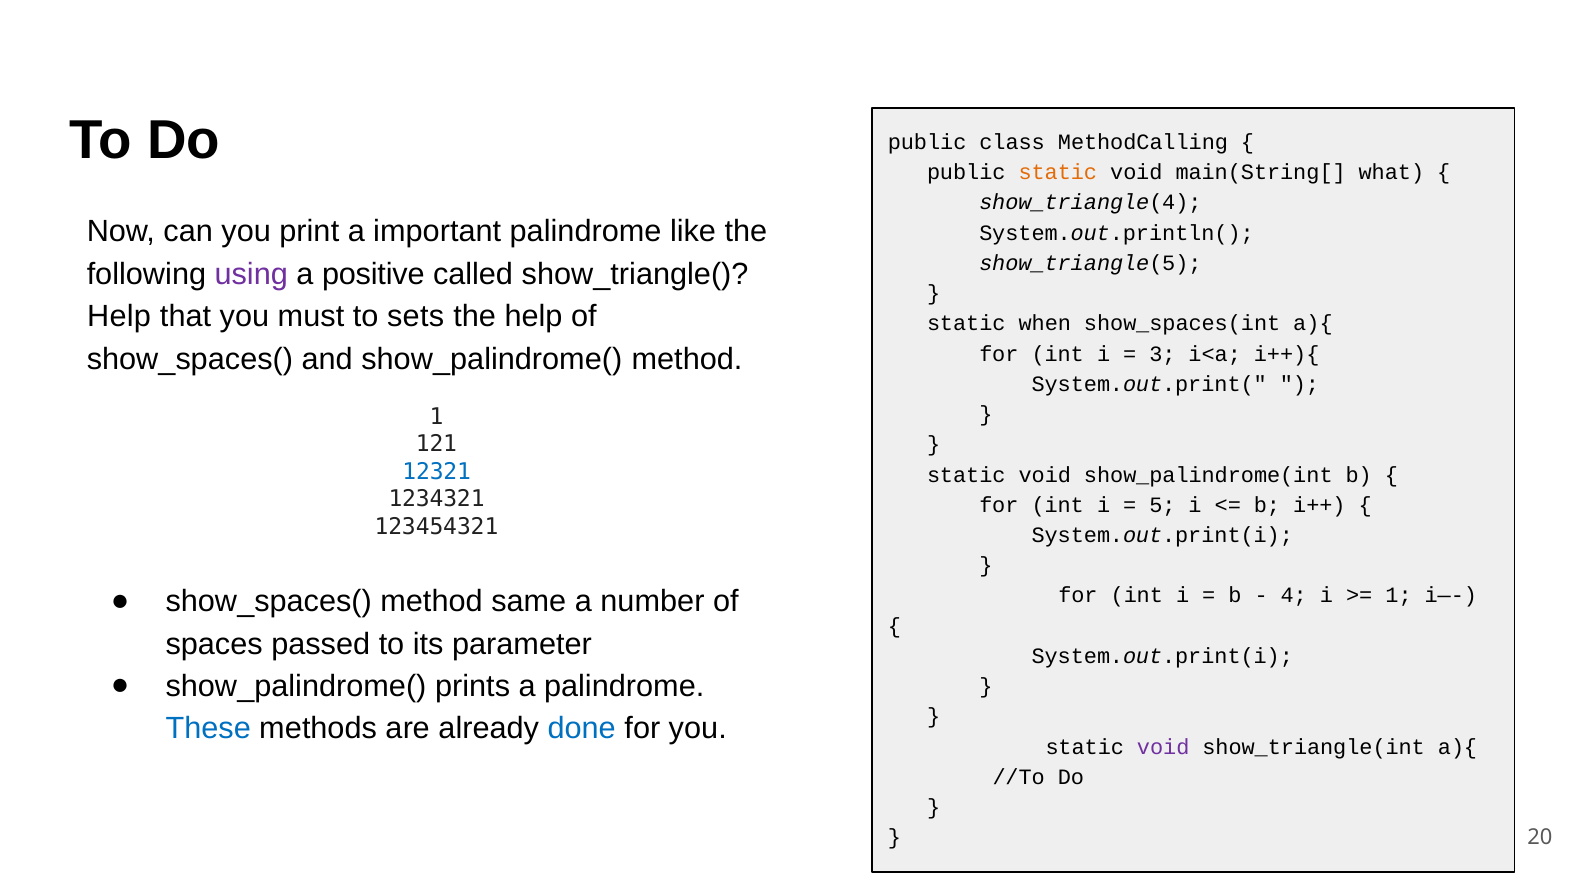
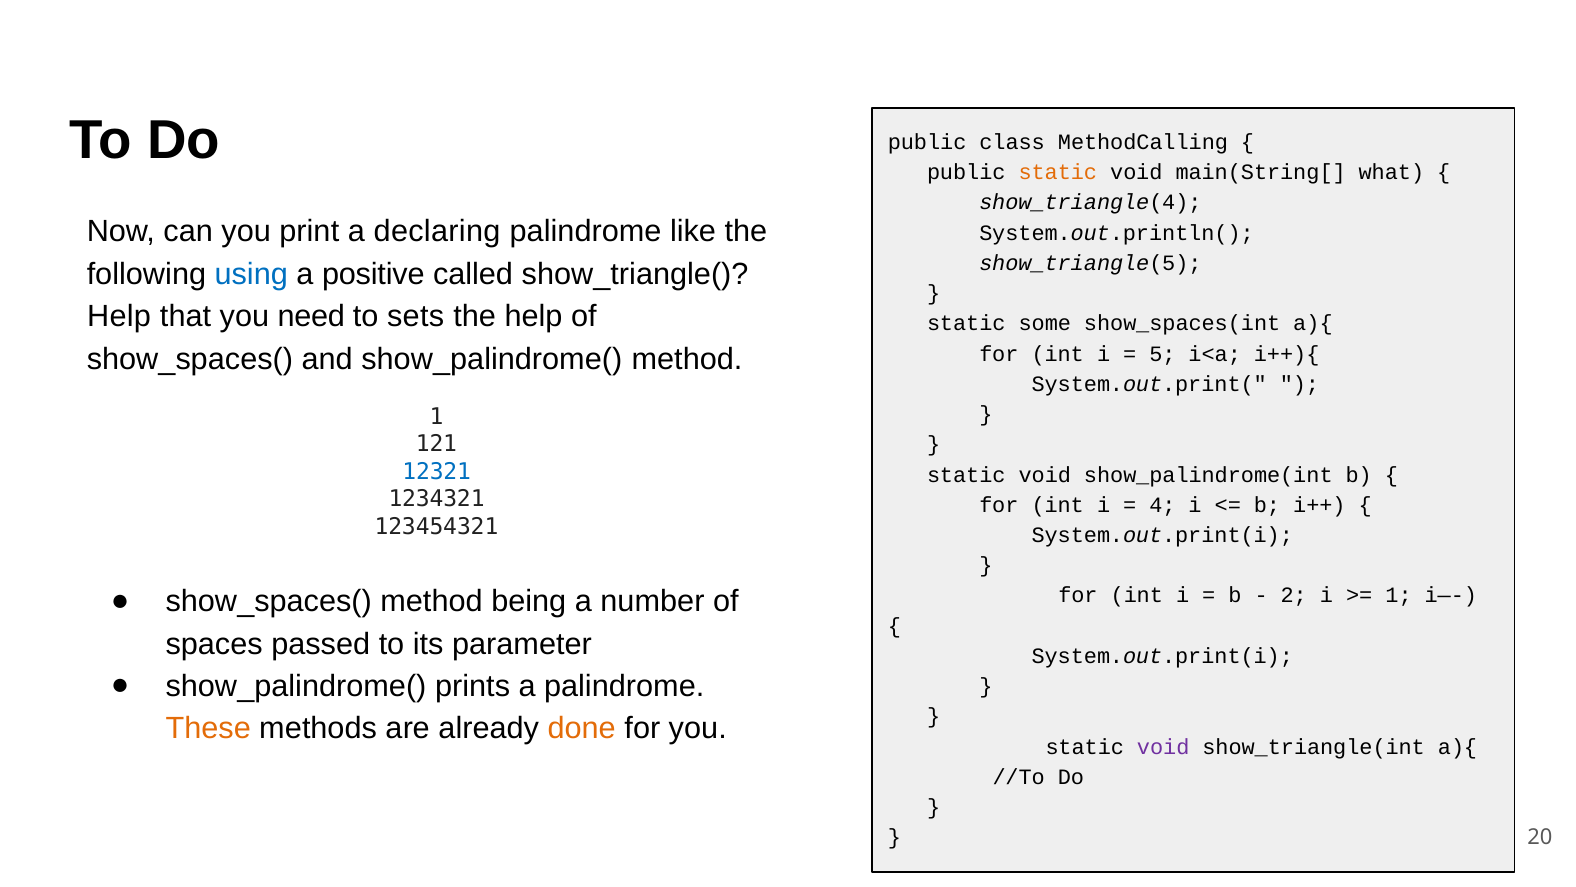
important: important -> declaring
using colour: purple -> blue
must: must -> need
when: when -> some
3: 3 -> 5
5: 5 -> 4
same: same -> being
4: 4 -> 2
These colour: blue -> orange
done colour: blue -> orange
